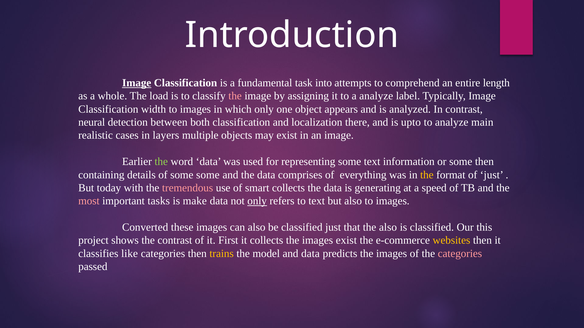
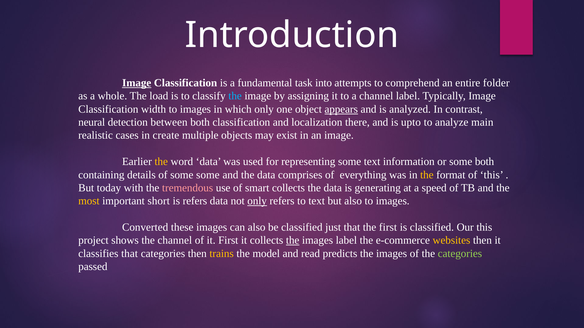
length: length -> folder
the at (235, 96) colour: pink -> light blue
a analyze: analyze -> channel
appears underline: none -> present
layers: layers -> create
the at (161, 162) colour: light green -> yellow
some then: then -> both
of just: just -> this
most colour: pink -> yellow
tasks: tasks -> short
is make: make -> refers
the also: also -> first
the contrast: contrast -> channel
the at (293, 241) underline: none -> present
images exist: exist -> label
classifies like: like -> that
and data: data -> read
categories at (460, 254) colour: pink -> light green
